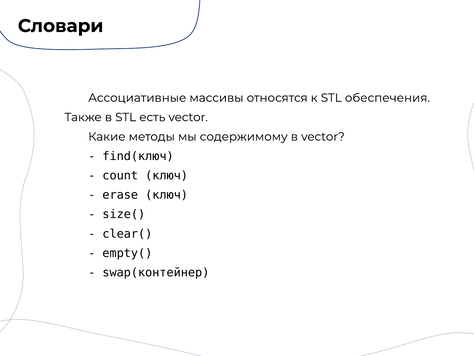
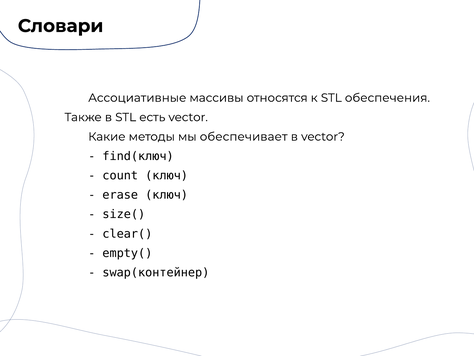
содержимому: содержимому -> обеспечивает
